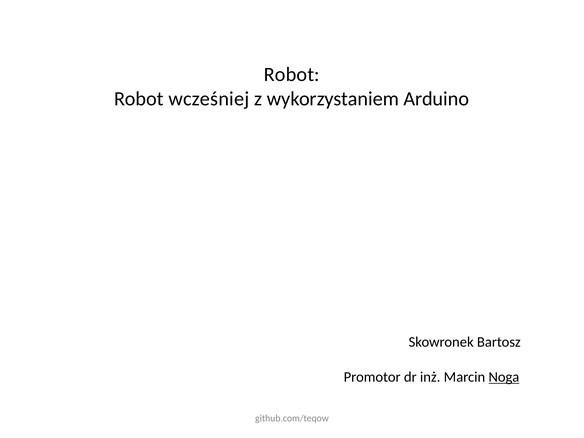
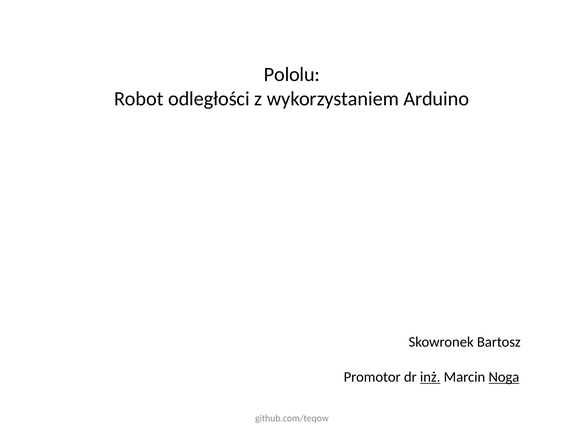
Robot at (292, 75): Robot -> Pololu
wcześniej: wcześniej -> odległości
inż underline: none -> present
